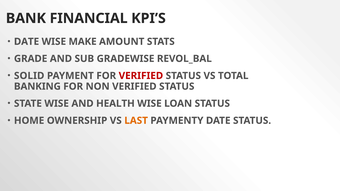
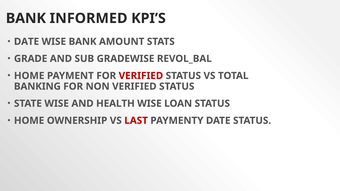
FINANCIAL: FINANCIAL -> INFORMED
WISE MAKE: MAKE -> BANK
SOLID at (29, 76): SOLID -> HOME
LAST colour: orange -> red
